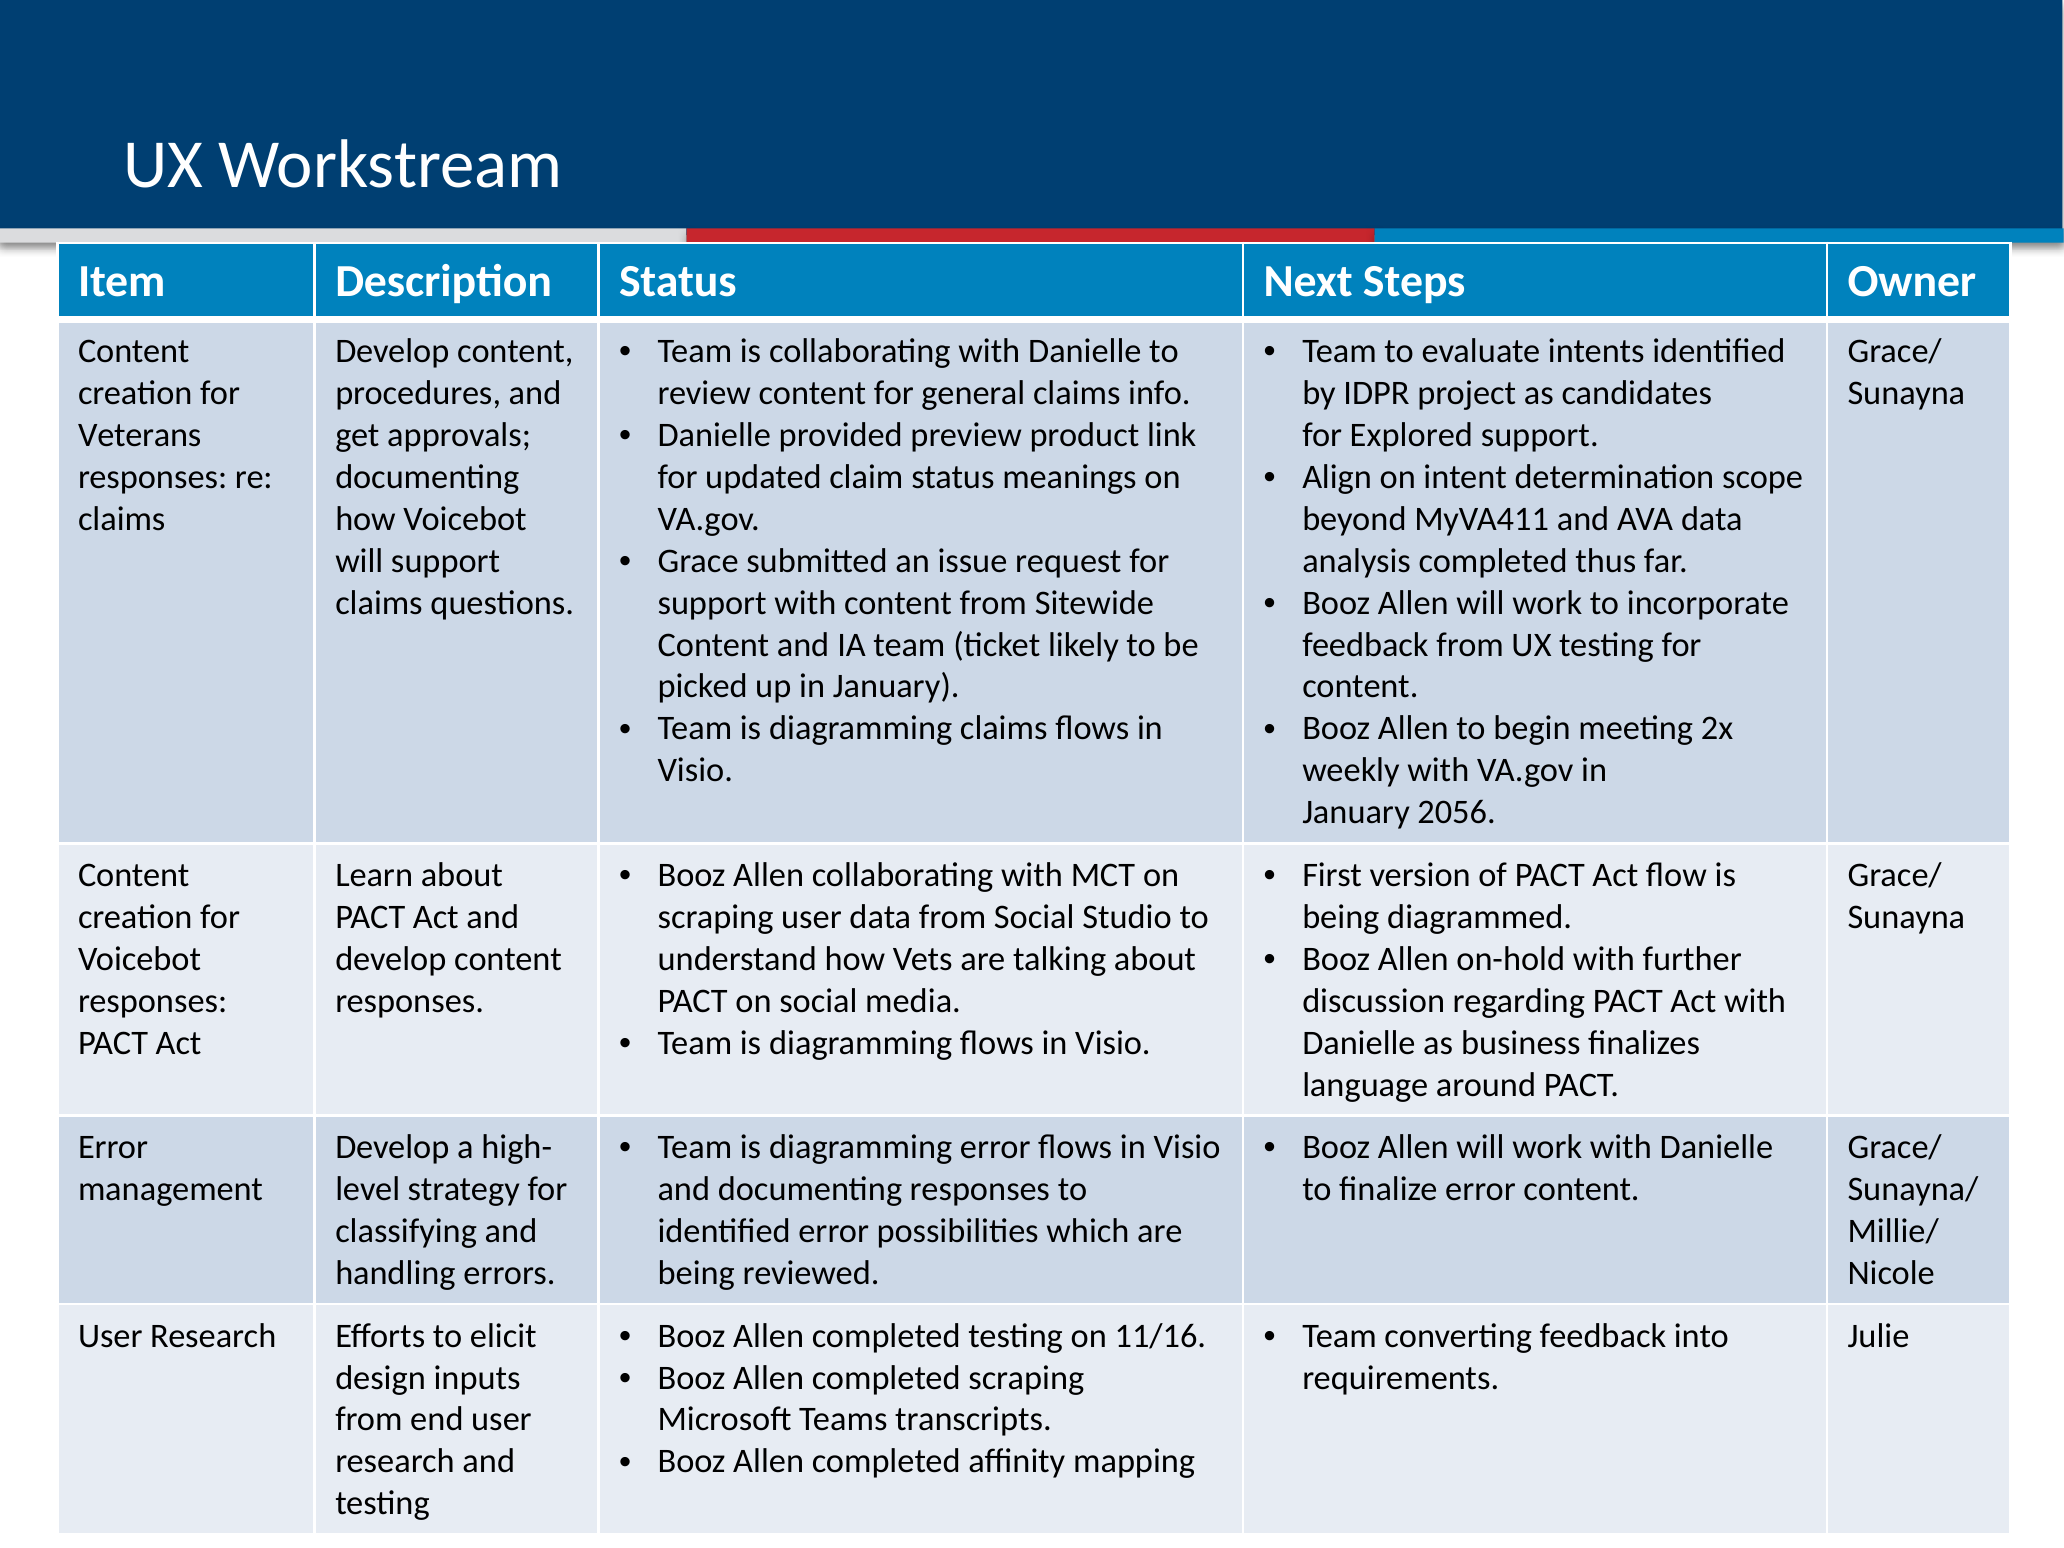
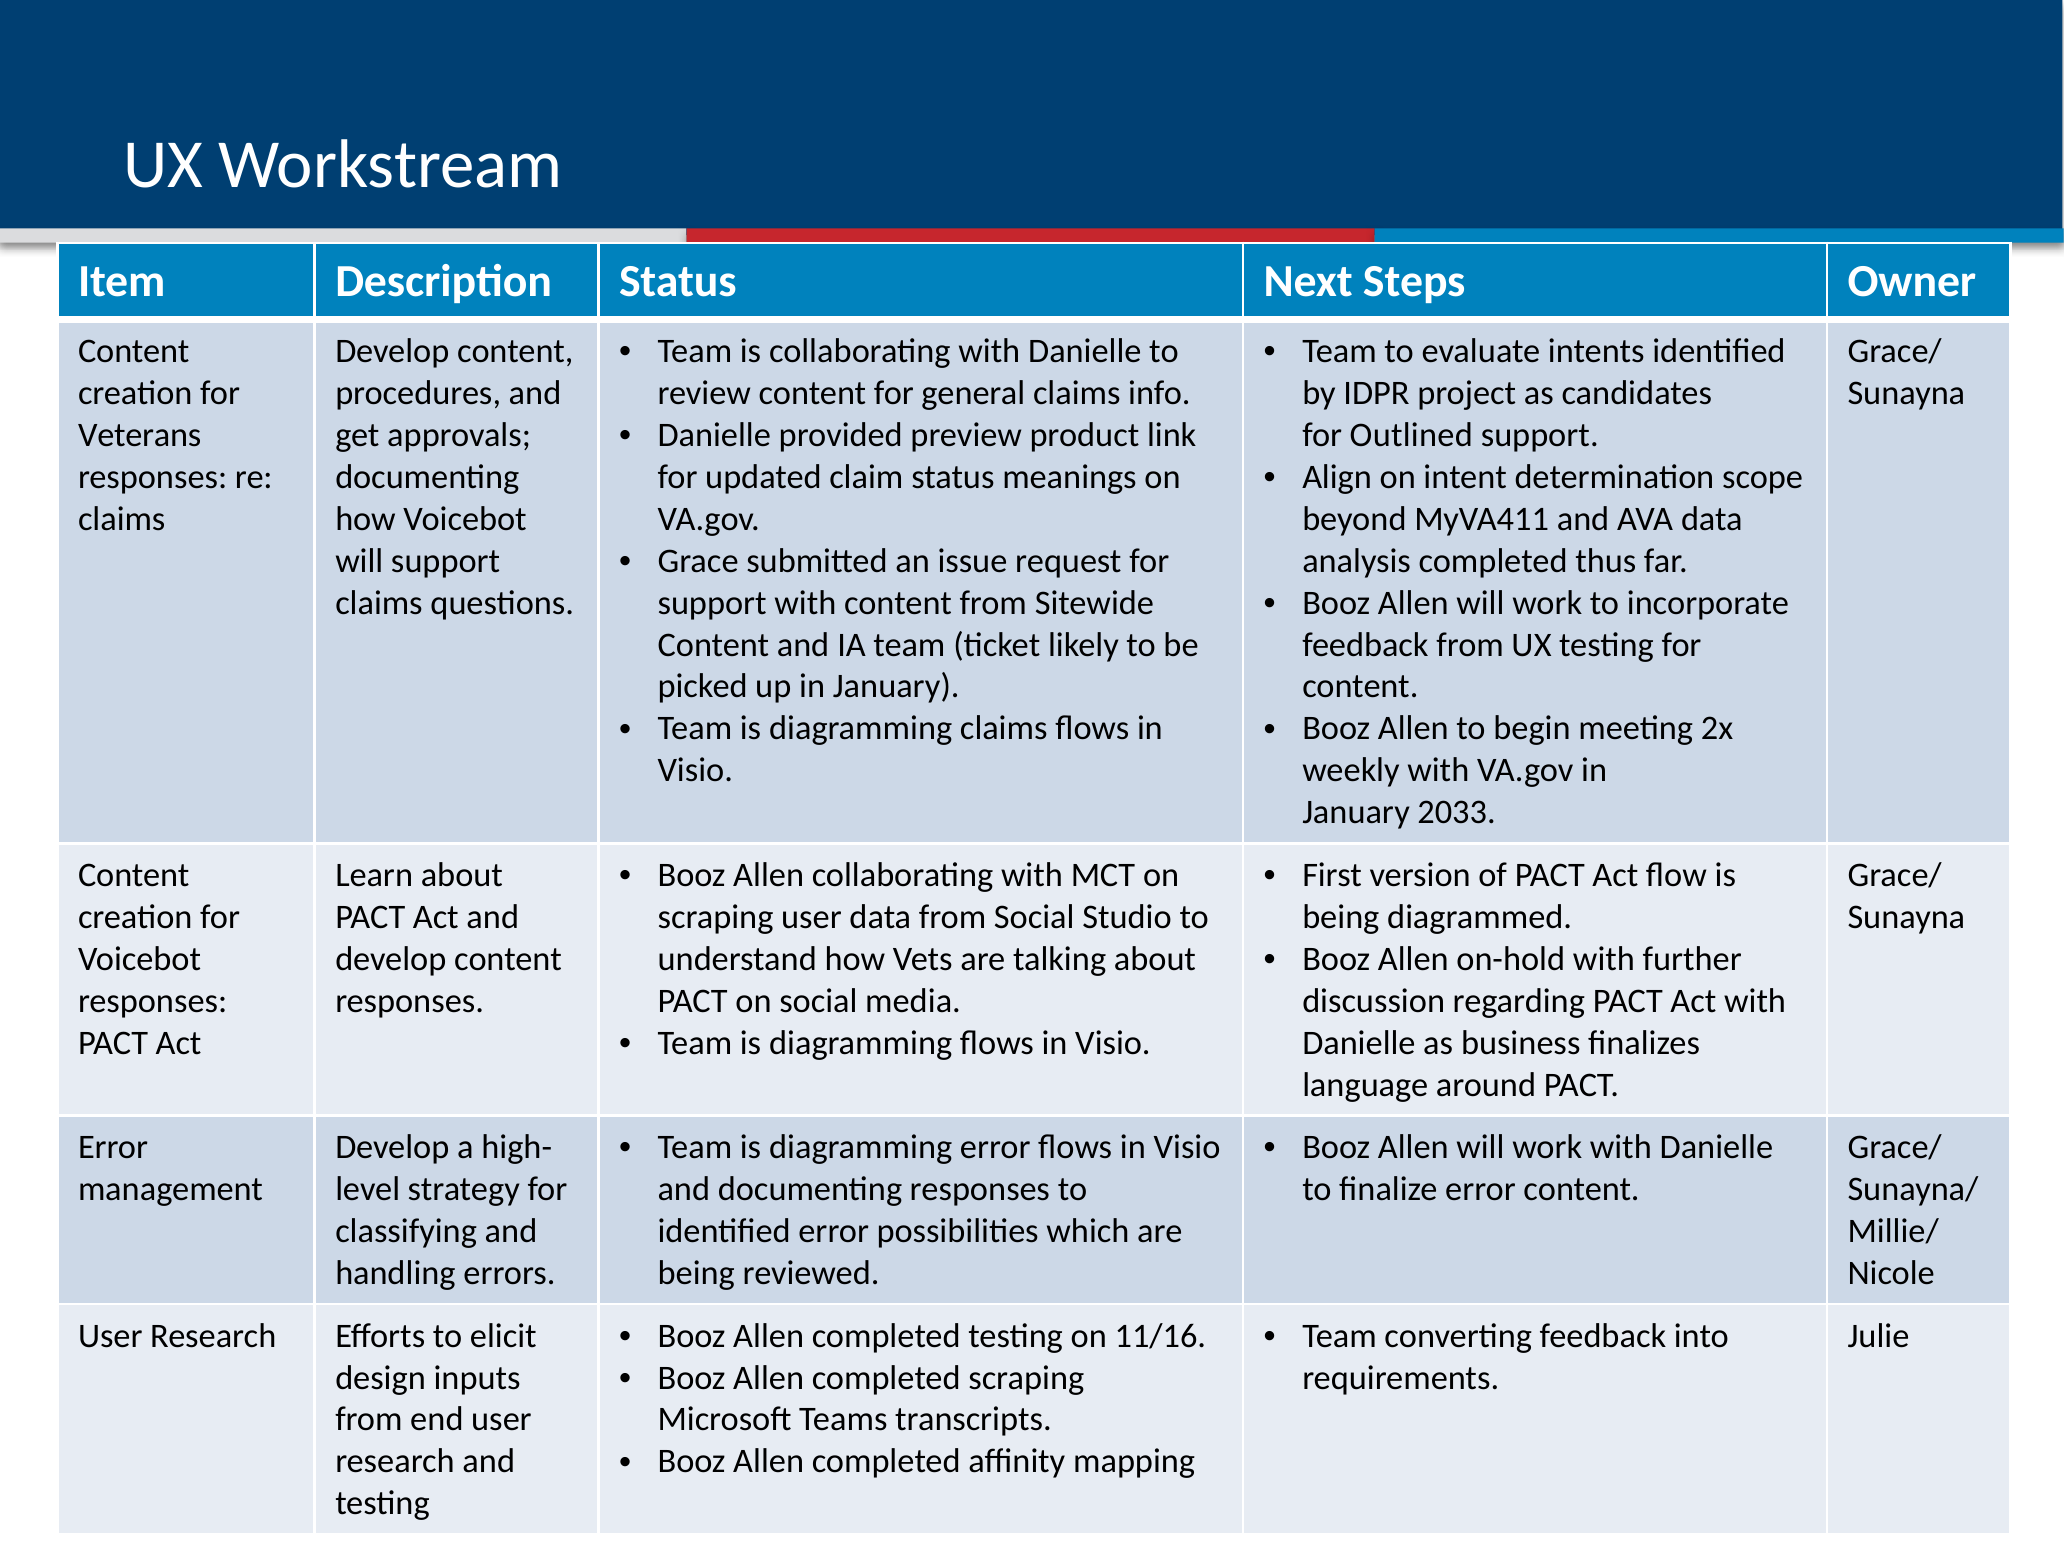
Explored: Explored -> Outlined
2056: 2056 -> 2033
